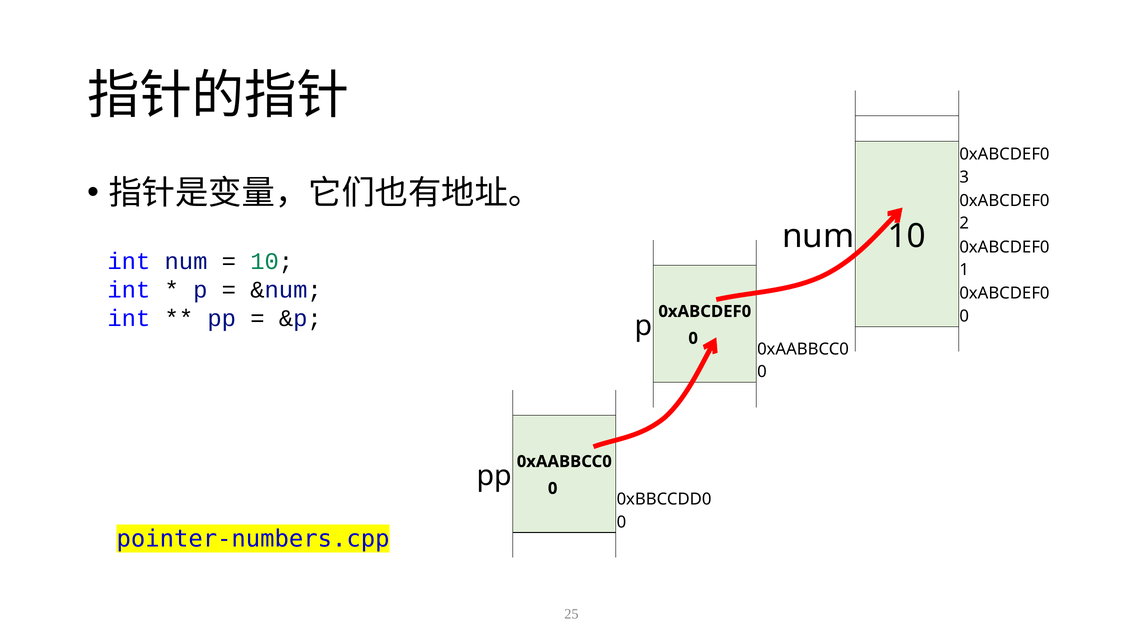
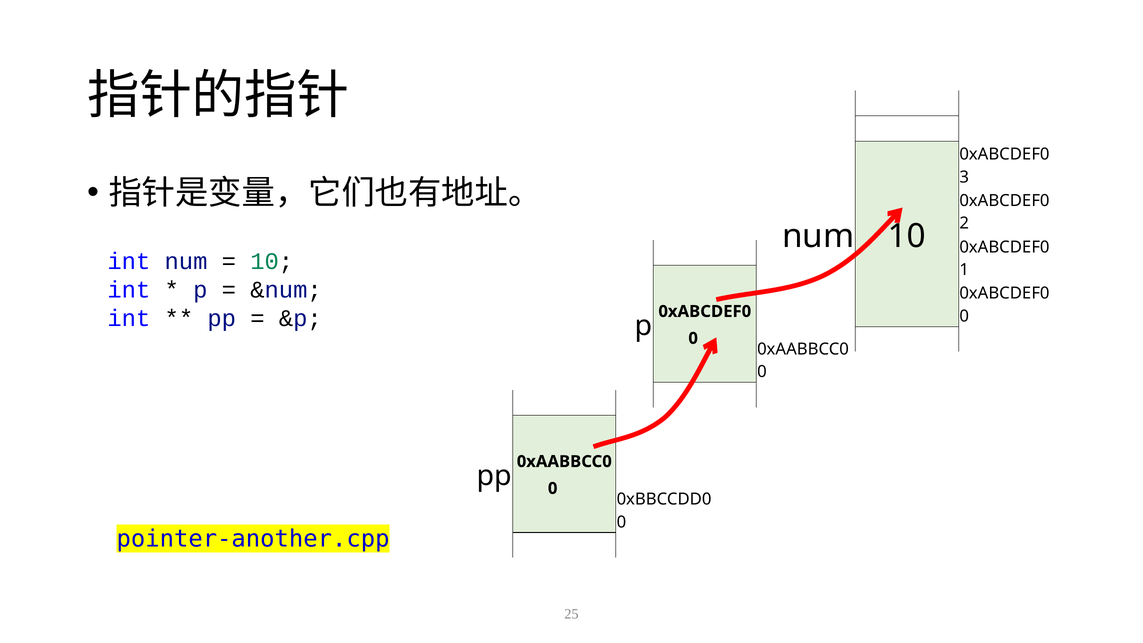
pointer-numbers.cpp: pointer-numbers.cpp -> pointer-another.cpp
